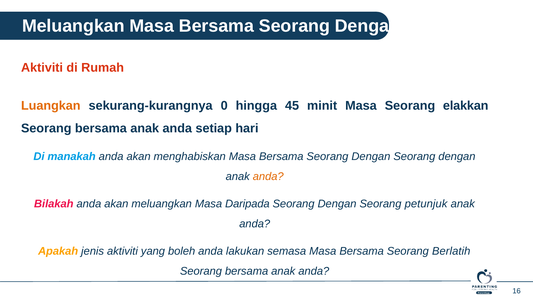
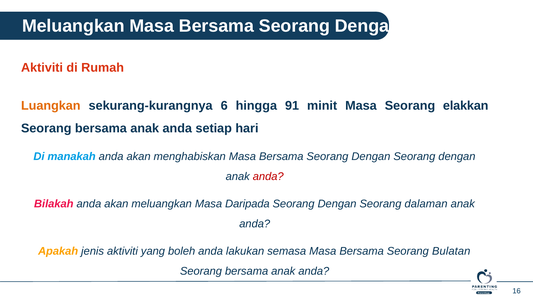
0: 0 -> 6
45: 45 -> 91
anda at (268, 176) colour: orange -> red
petunjuk: petunjuk -> dalaman
Berlatih: Berlatih -> Bulatan
